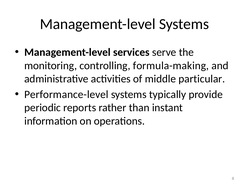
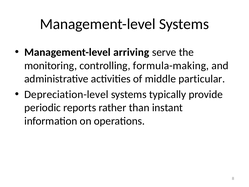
services: services -> arriving
Performance-level: Performance-level -> Depreciation-level
